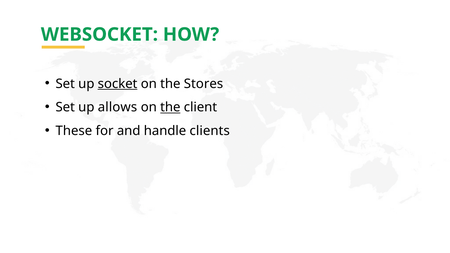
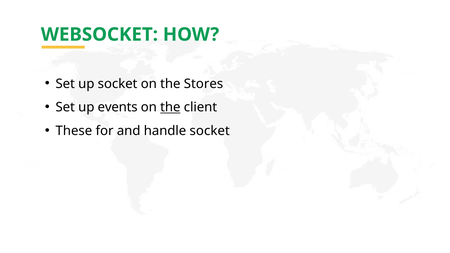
socket at (118, 84) underline: present -> none
allows: allows -> events
handle clients: clients -> socket
